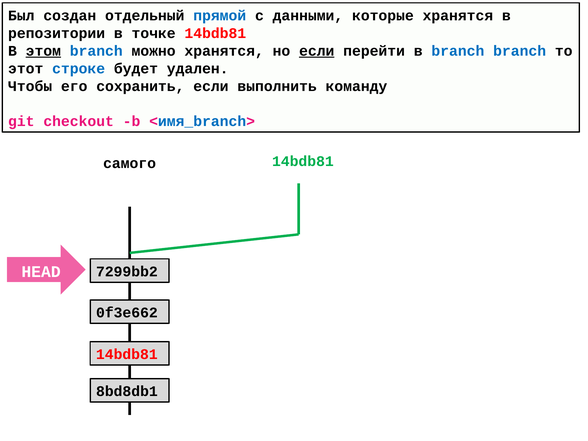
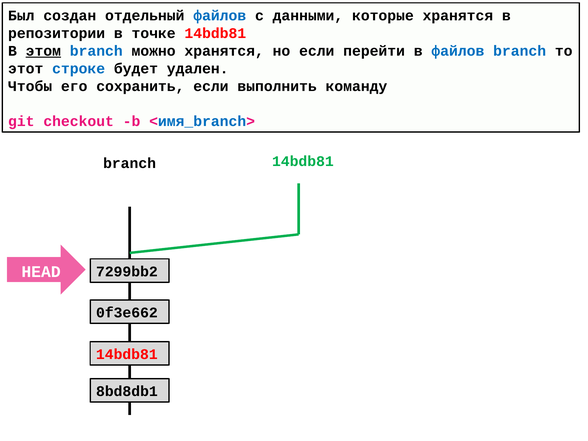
отдельный прямой: прямой -> файлов
если at (317, 51) underline: present -> none
в branch: branch -> файлов
самого at (130, 163): самого -> branch
